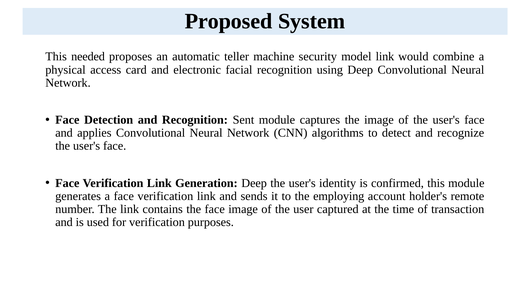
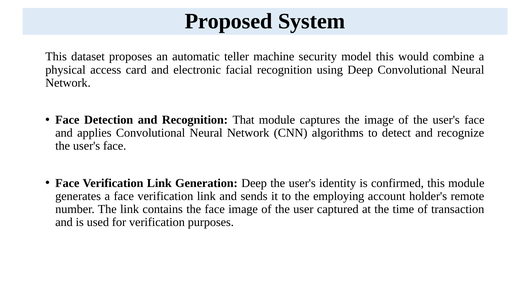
needed: needed -> dataset
model link: link -> this
Sent: Sent -> That
